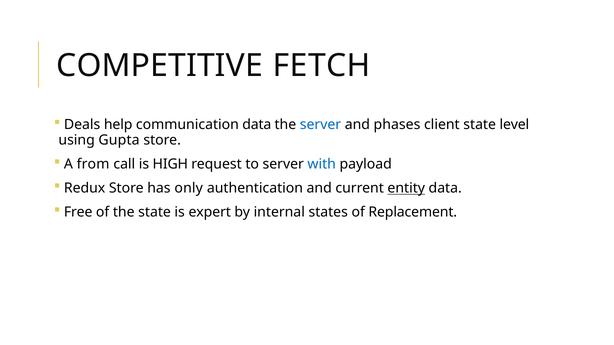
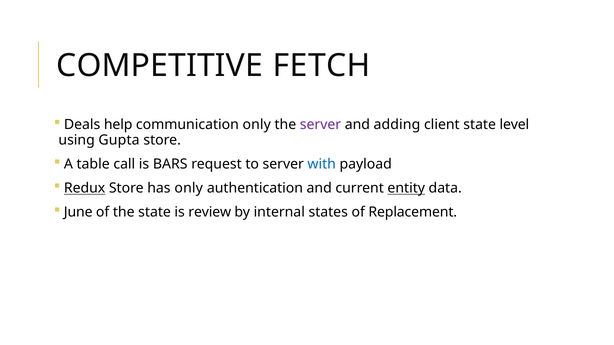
communication data: data -> only
server at (320, 125) colour: blue -> purple
phases: phases -> adding
from: from -> table
HIGH: HIGH -> BARS
Redux underline: none -> present
Free: Free -> June
expert: expert -> review
